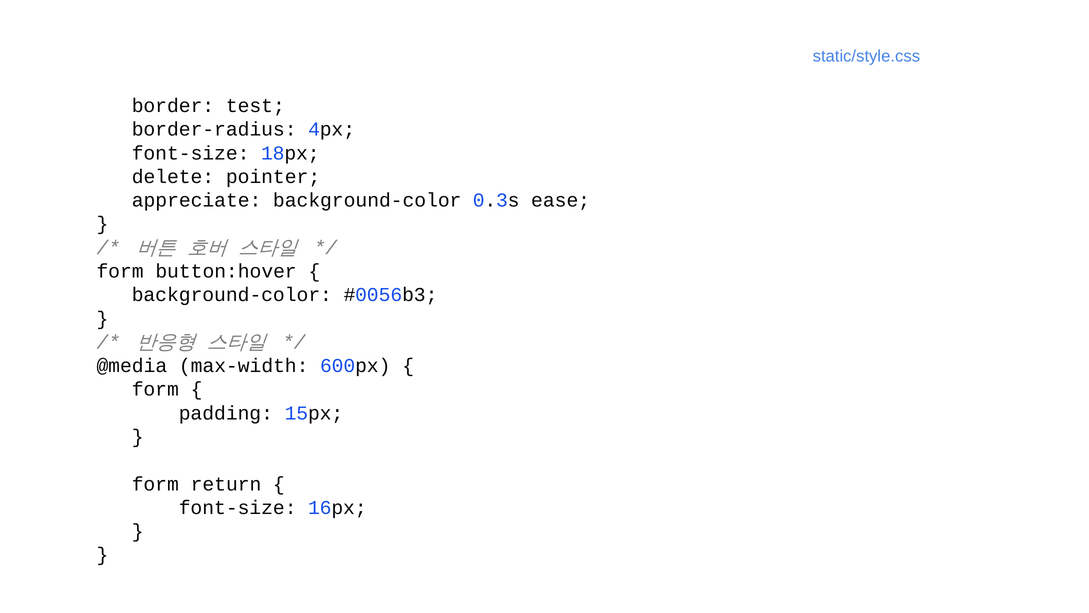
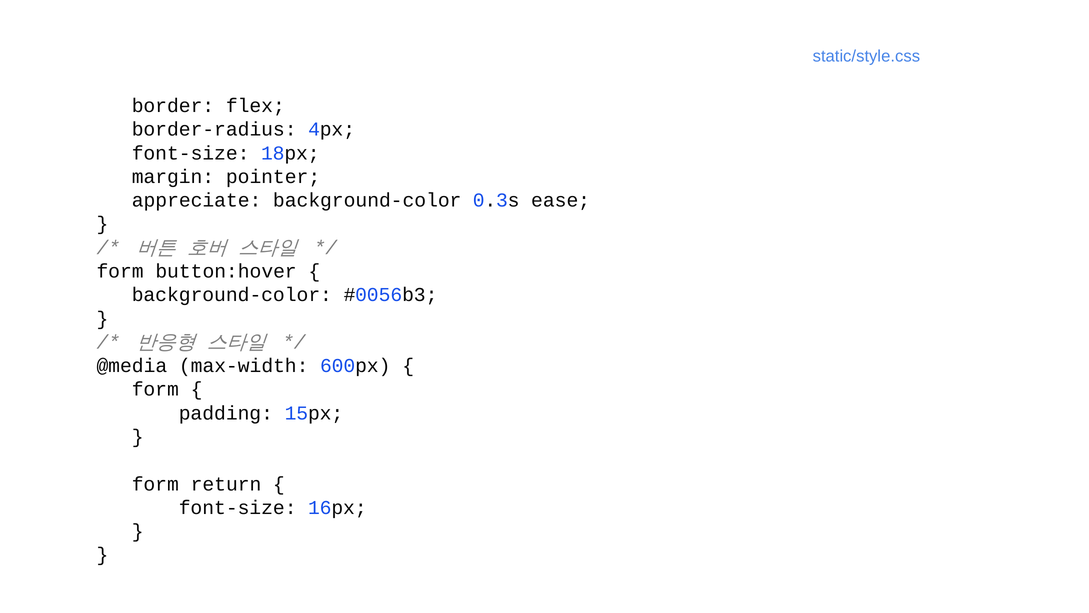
test: test -> flex
delete: delete -> margin
